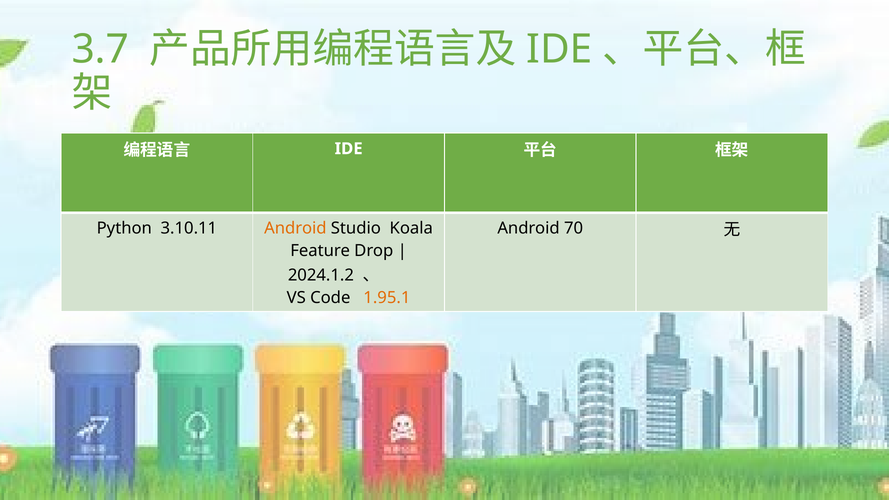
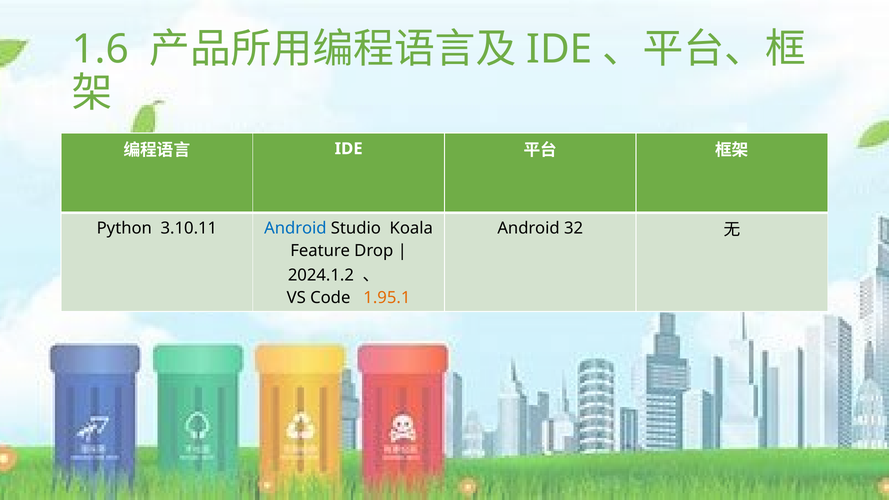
3.7: 3.7 -> 1.6
Android at (295, 228) colour: orange -> blue
70: 70 -> 32
